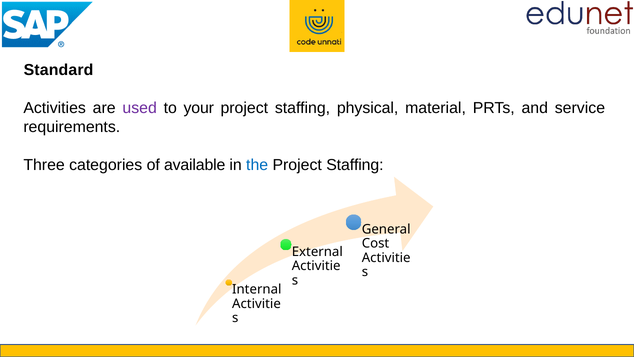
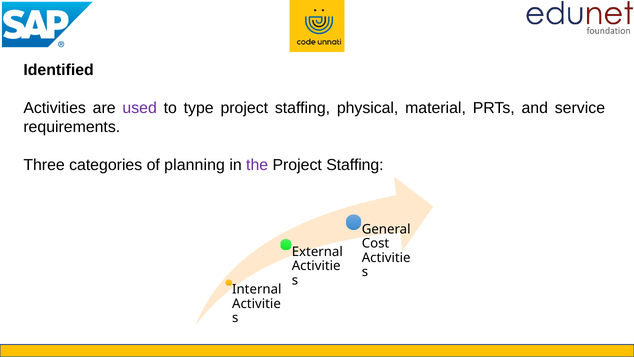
Standard: Standard -> Identified
your: your -> type
available: available -> planning
the colour: blue -> purple
